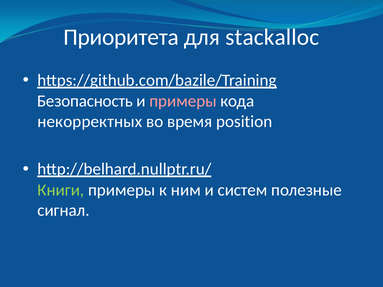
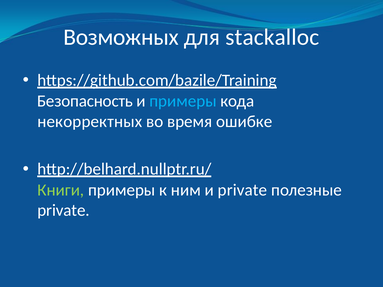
Приоритета: Приоритета -> Возможных
примеры at (183, 101) colour: pink -> light blue
position: position -> ошибке
и систем: систем -> private
сигнал at (63, 211): сигнал -> private
